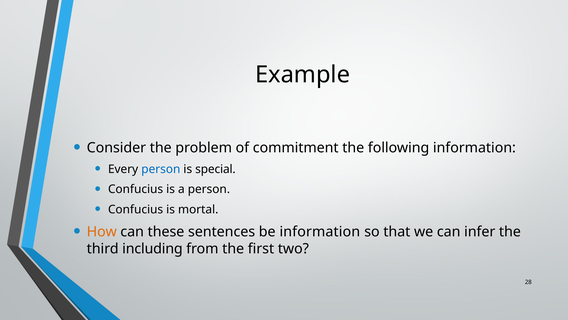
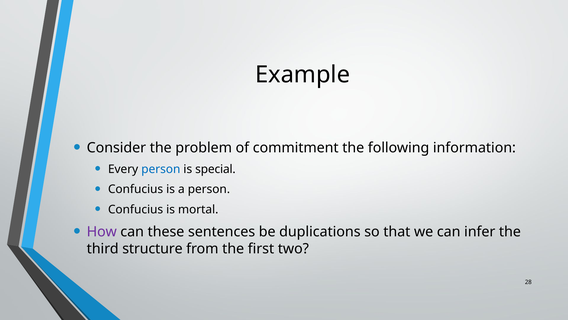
How colour: orange -> purple
be information: information -> duplications
including: including -> structure
